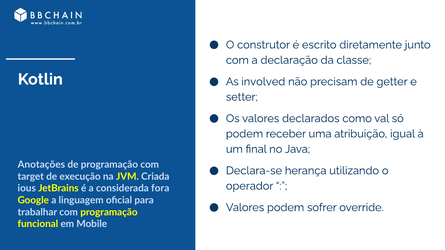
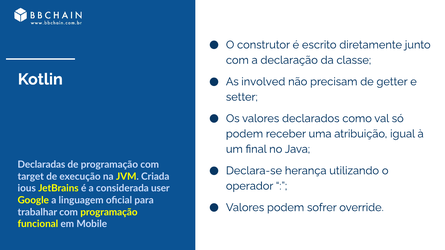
Anotações: Anotações -> Declaradas
fora: fora -> user
